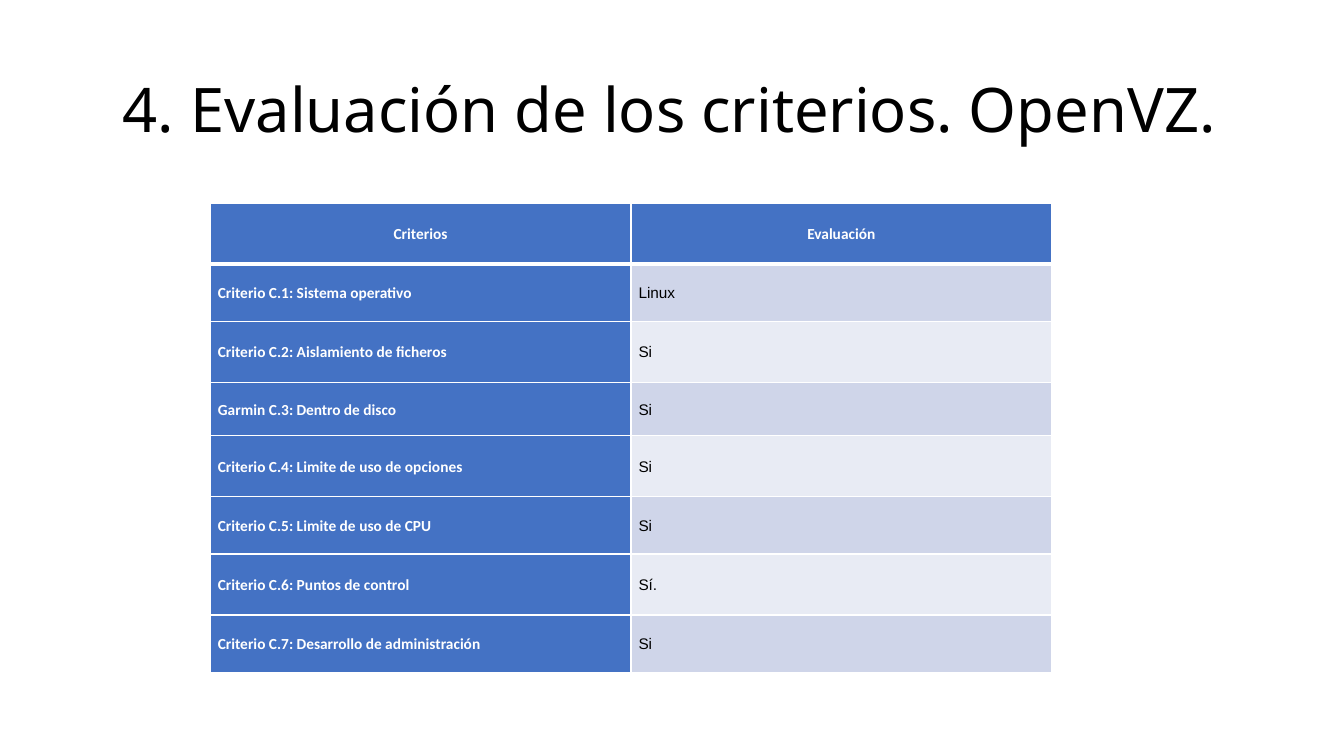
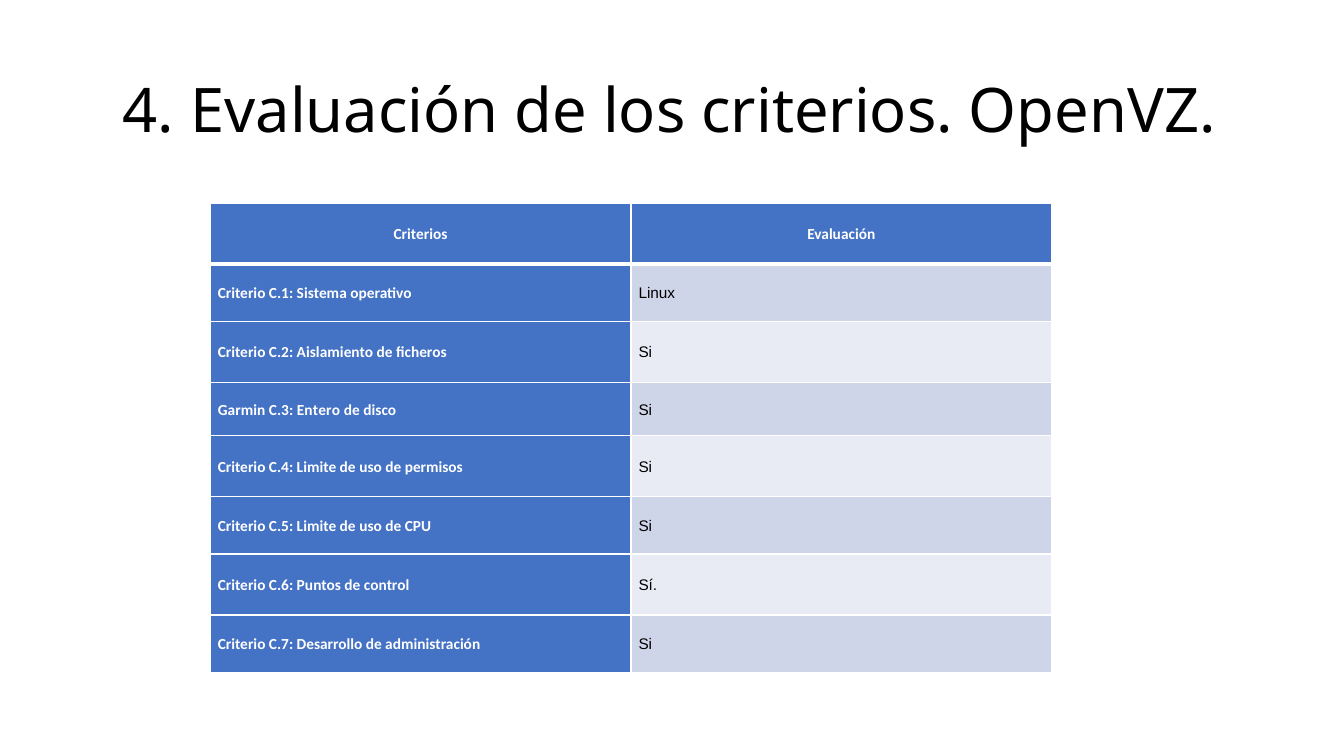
Dentro: Dentro -> Entero
opciones: opciones -> permisos
